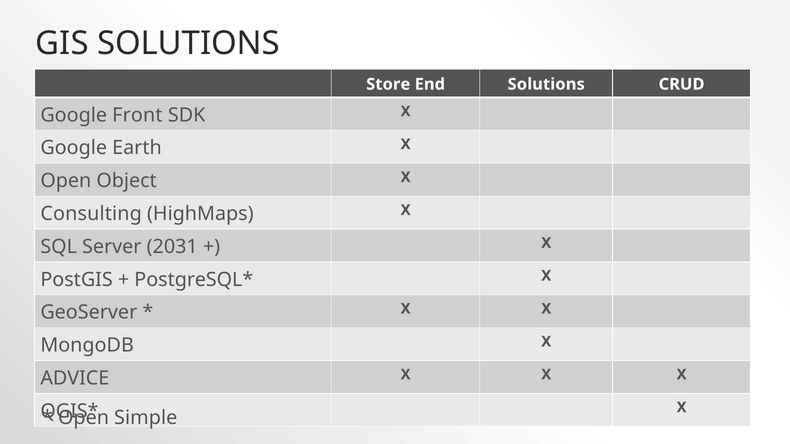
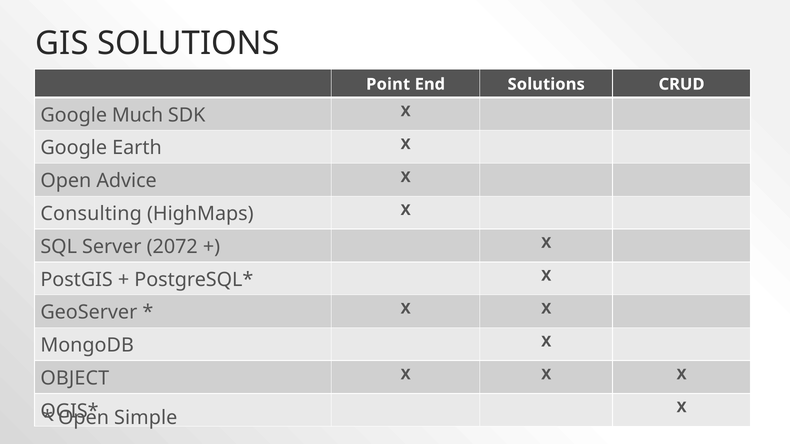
Store: Store -> Point
Front: Front -> Much
Object: Object -> Advice
2031: 2031 -> 2072
ADVICE: ADVICE -> OBJECT
